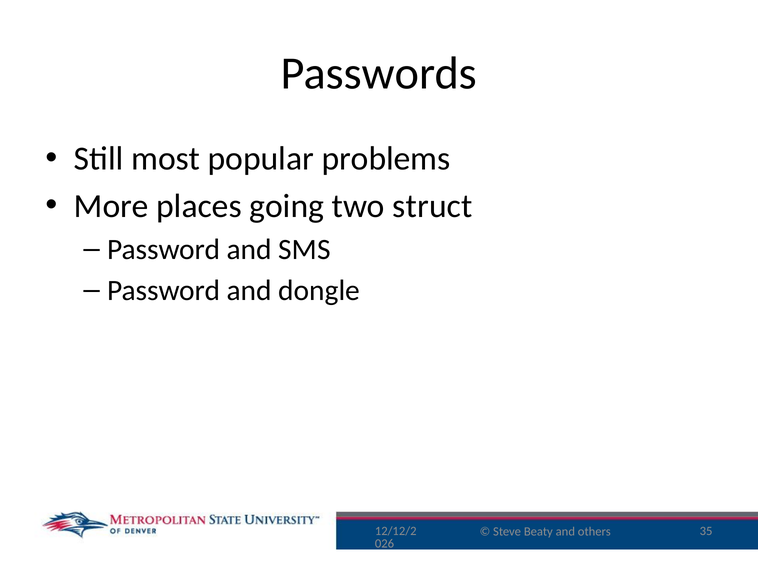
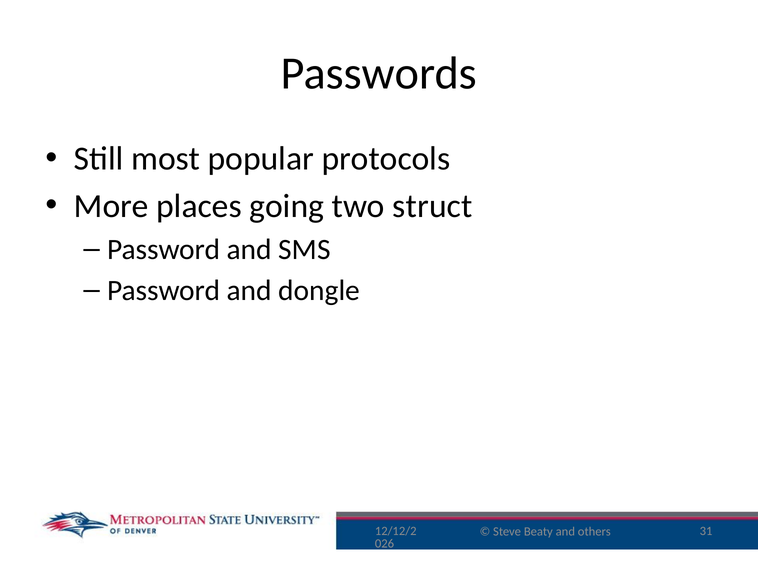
problems: problems -> protocols
35: 35 -> 31
